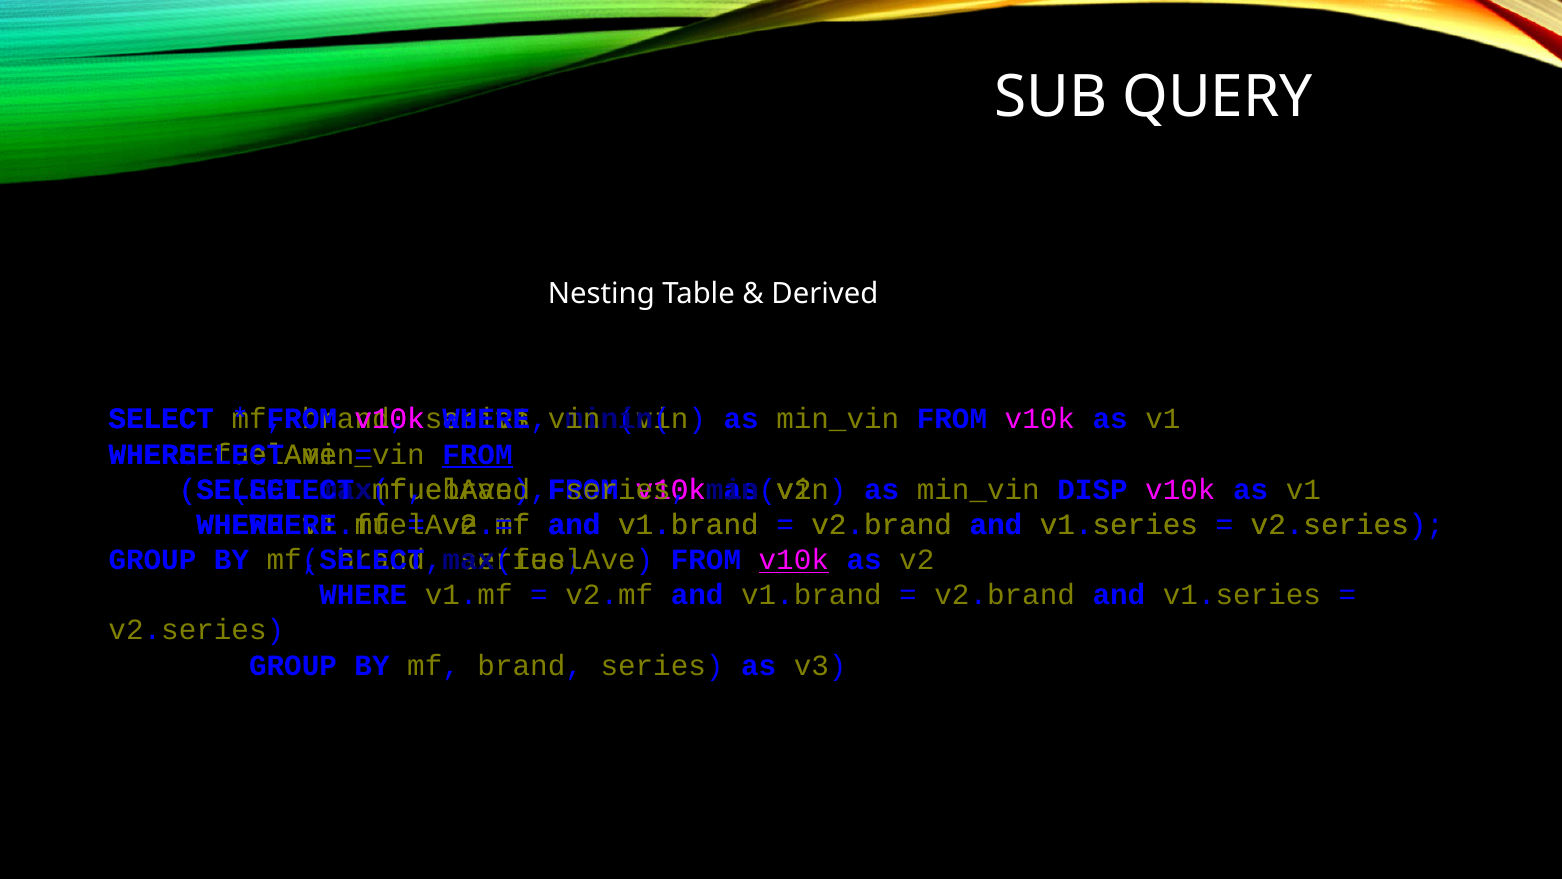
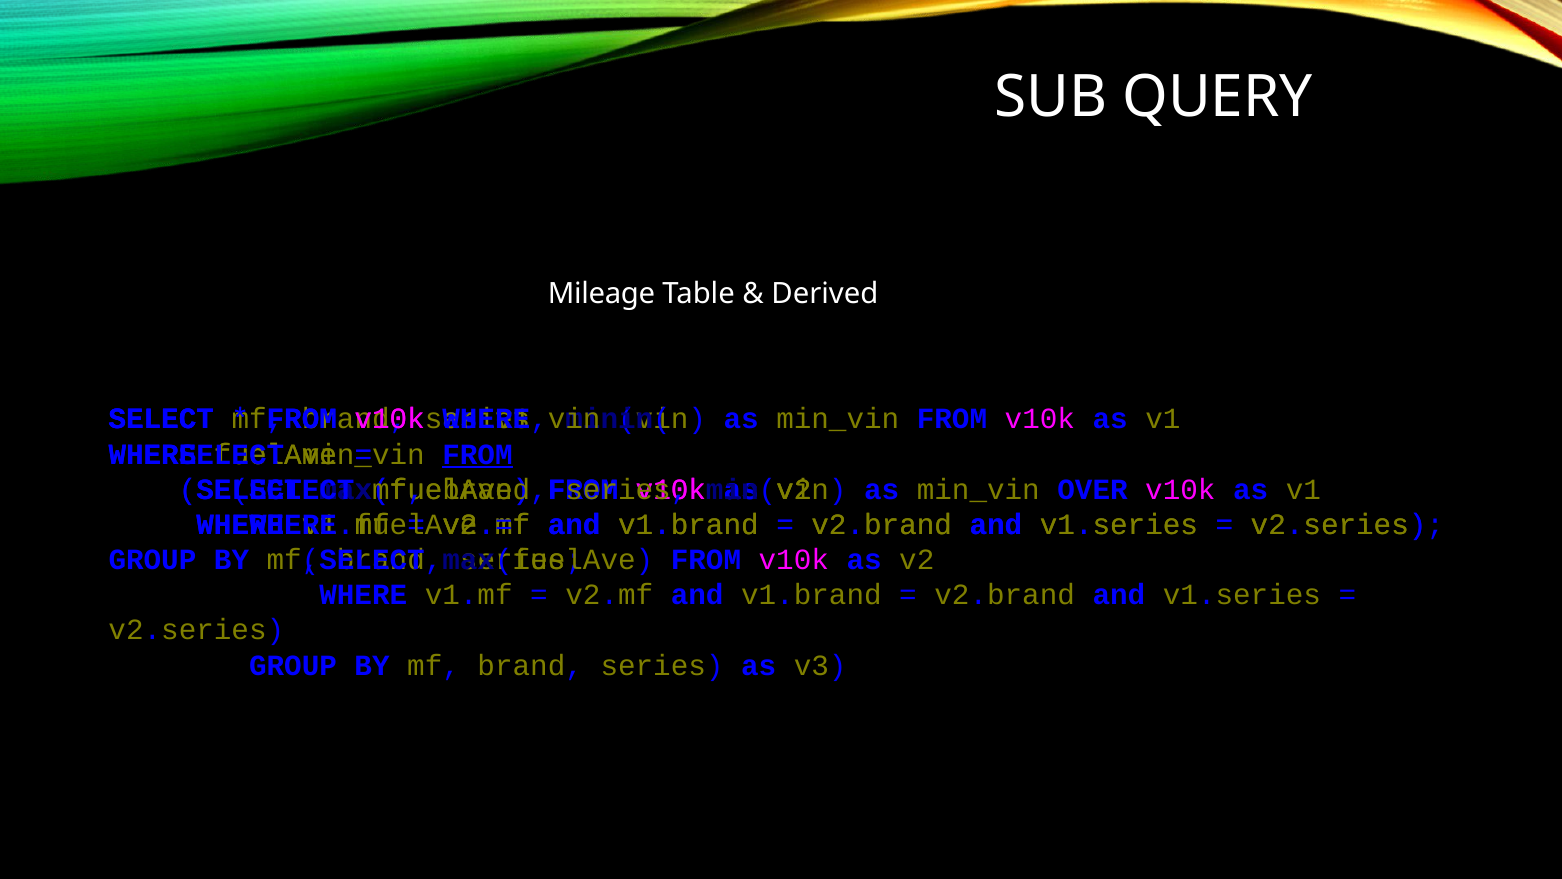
Nesting: Nesting -> Mileage
DISP: DISP -> OVER
v10k at (794, 560) underline: present -> none
